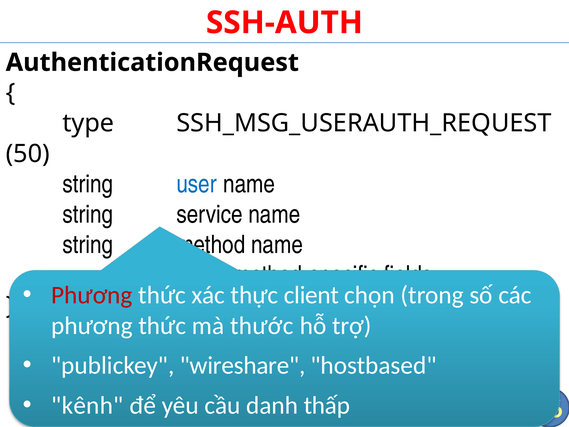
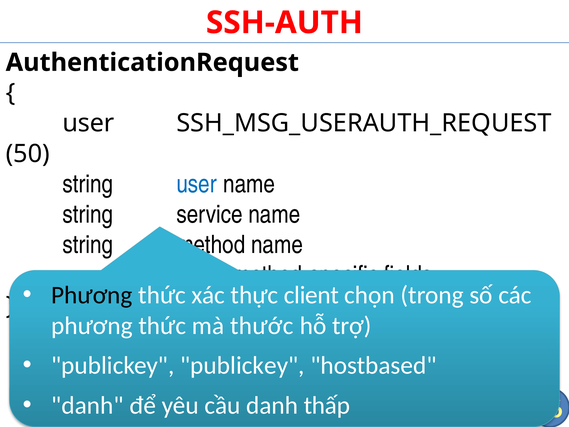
type at (88, 123): type -> user
Phương at (92, 295) colour: red -> black
publickey wireshare: wireshare -> publickey
kênh at (87, 405): kênh -> danh
